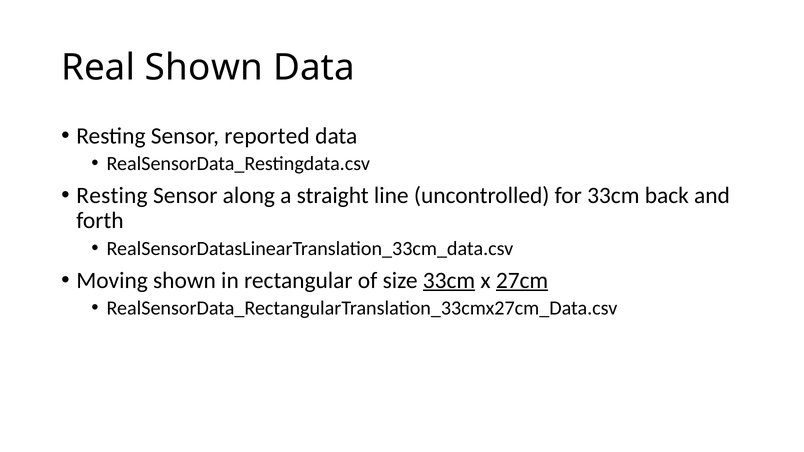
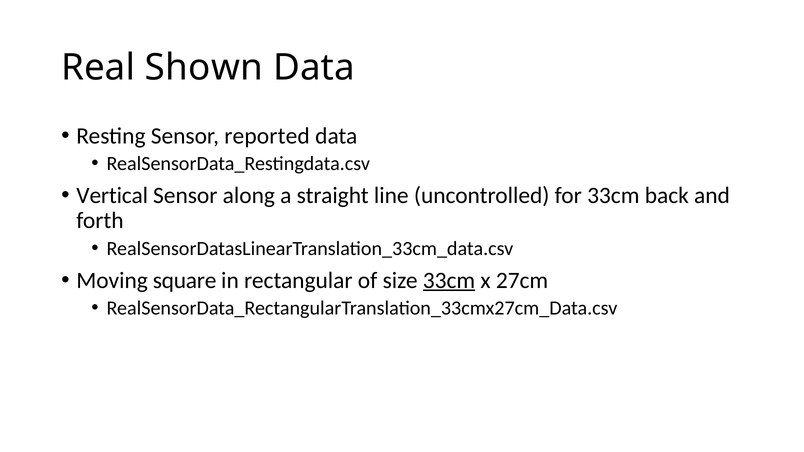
Resting at (112, 196): Resting -> Vertical
Moving shown: shown -> square
27cm underline: present -> none
